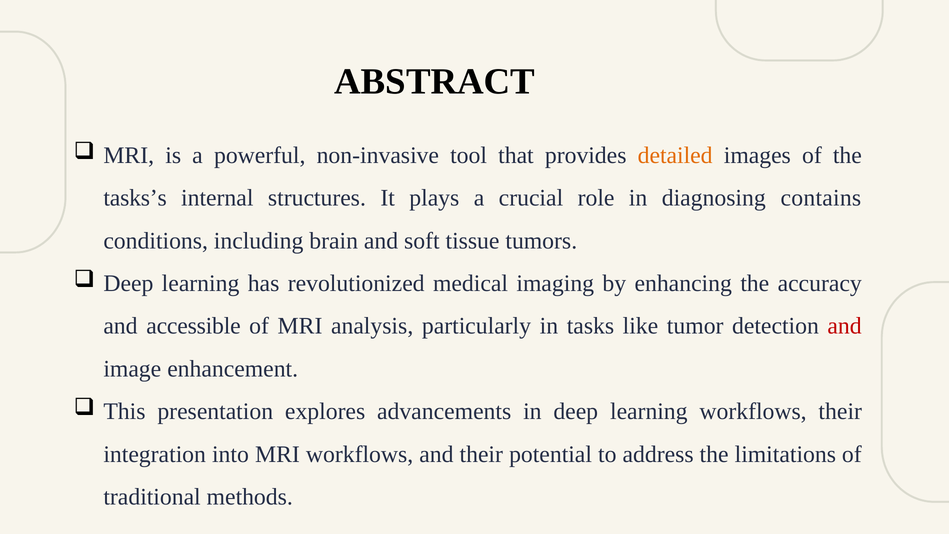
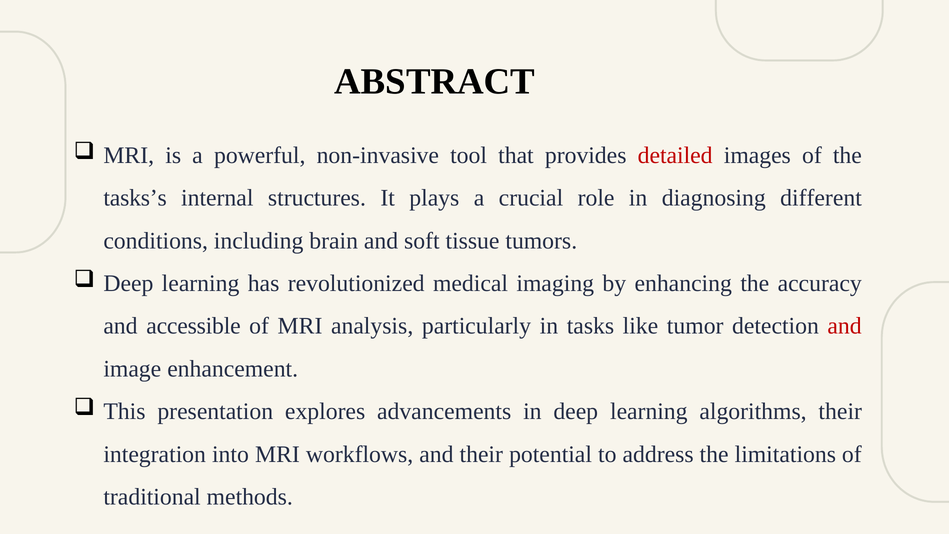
detailed colour: orange -> red
contains: contains -> different
learning workflows: workflows -> algorithms
